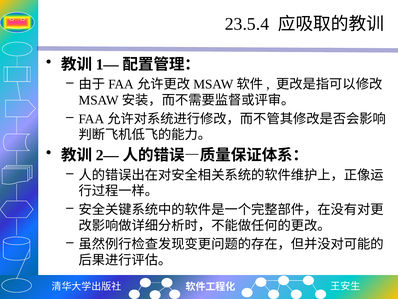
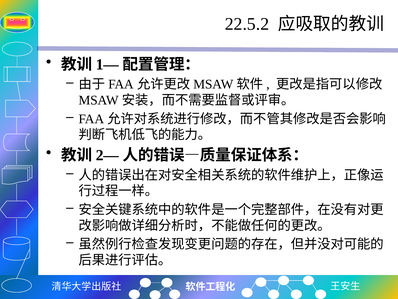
23.5.4: 23.5.4 -> 22.5.2
